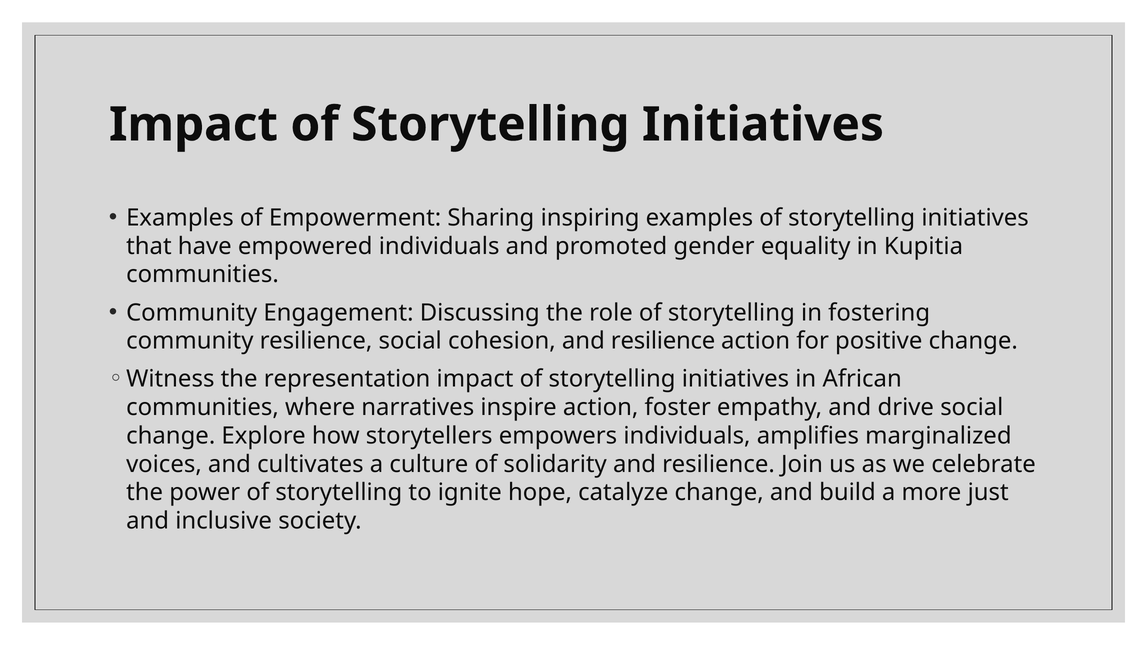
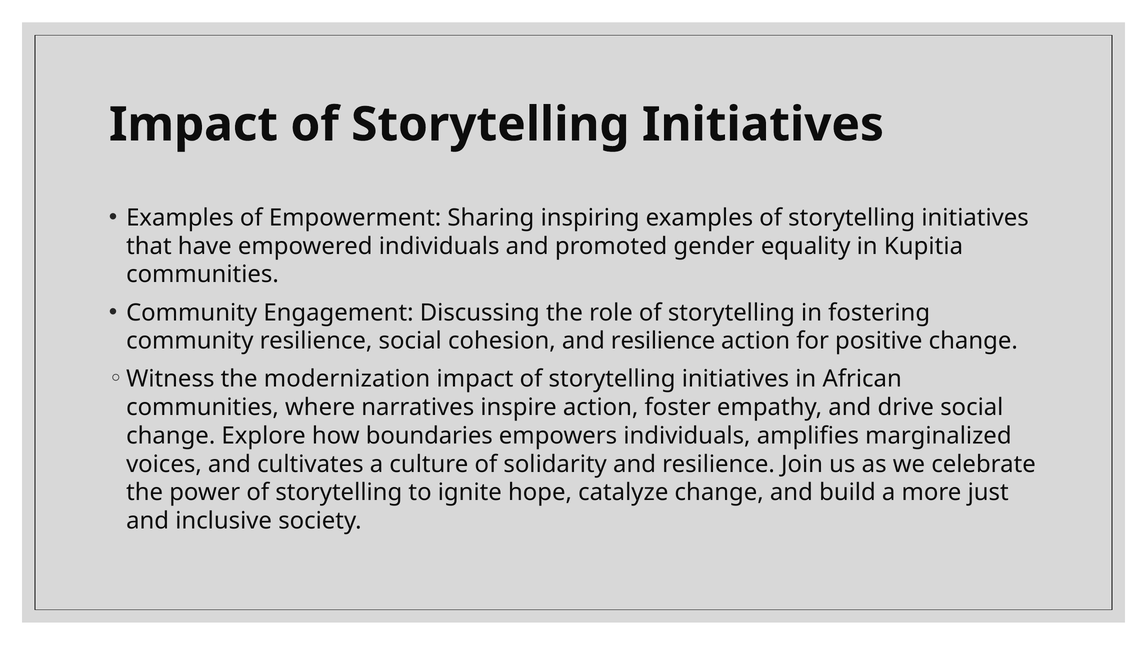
representation: representation -> modernization
storytellers: storytellers -> boundaries
